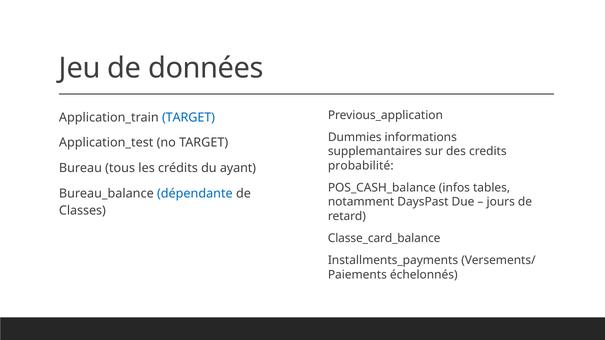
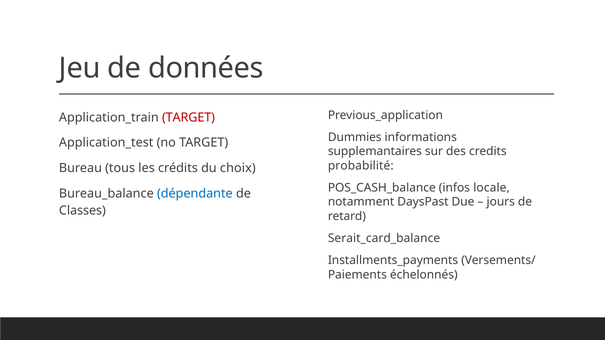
TARGET at (189, 117) colour: blue -> red
ayant: ayant -> choix
tables: tables -> locale
Classe_card_balance: Classe_card_balance -> Serait_card_balance
